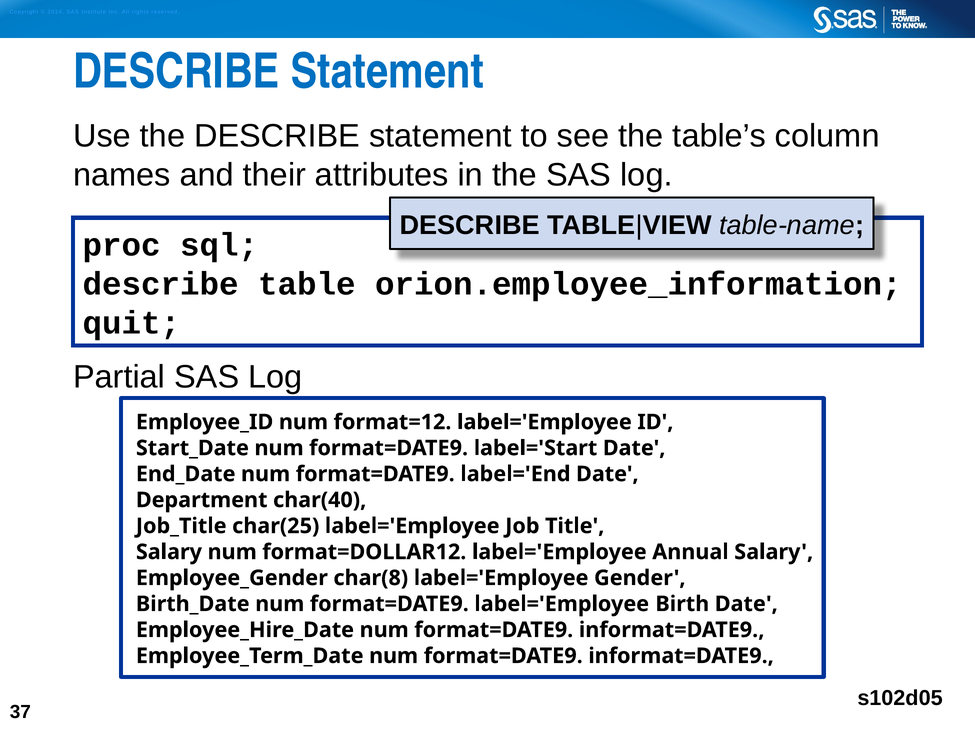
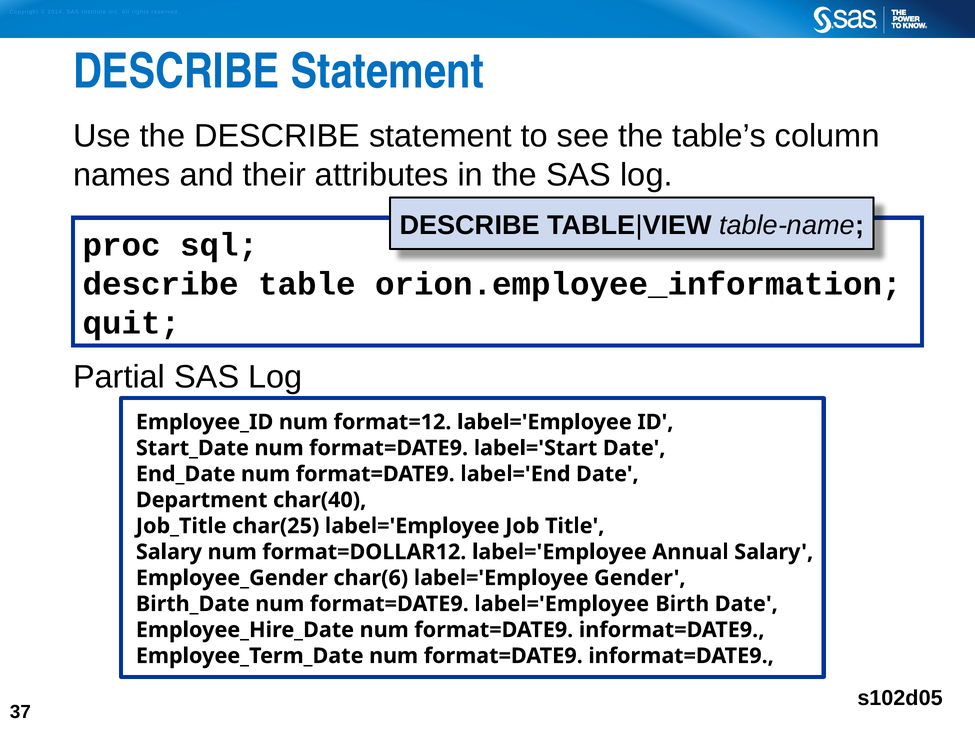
char(8: char(8 -> char(6
